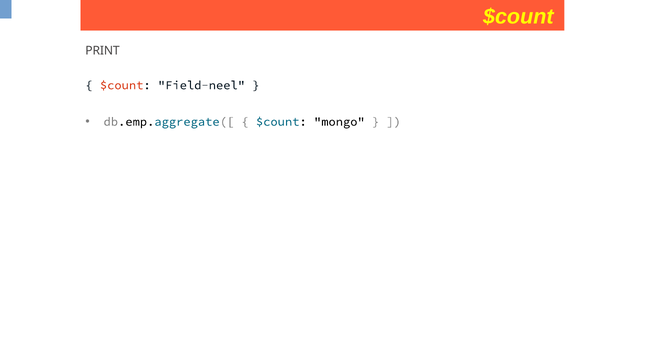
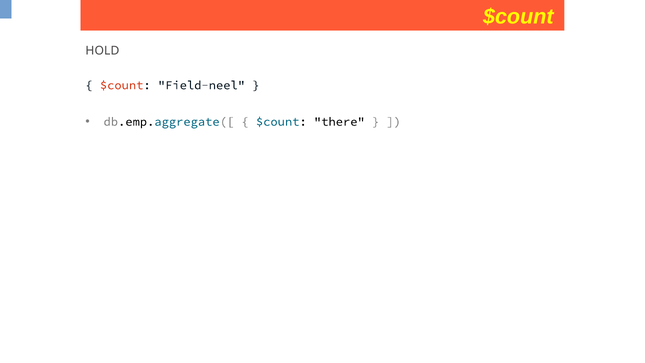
PRINT: PRINT -> HOLD
mongo: mongo -> there
